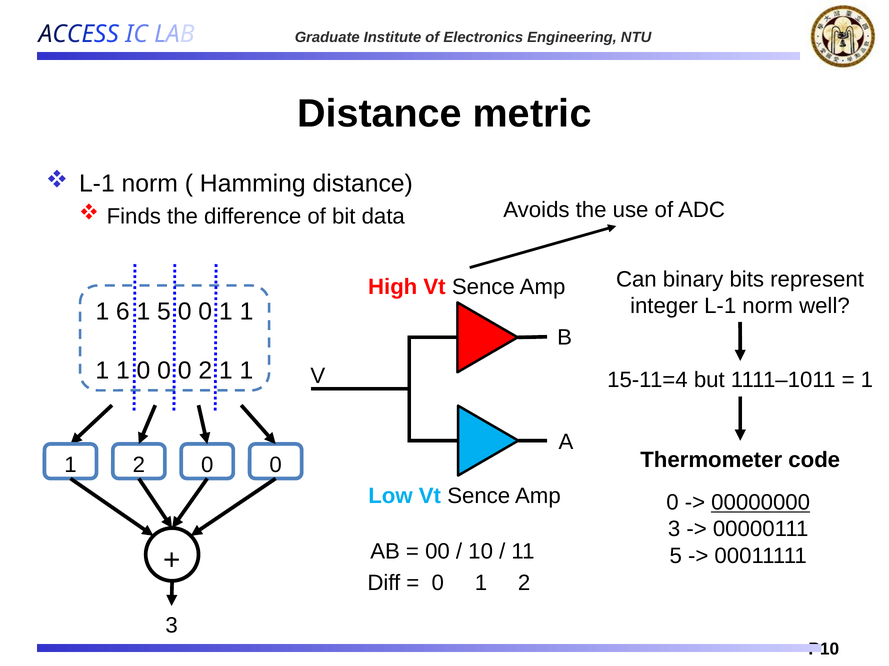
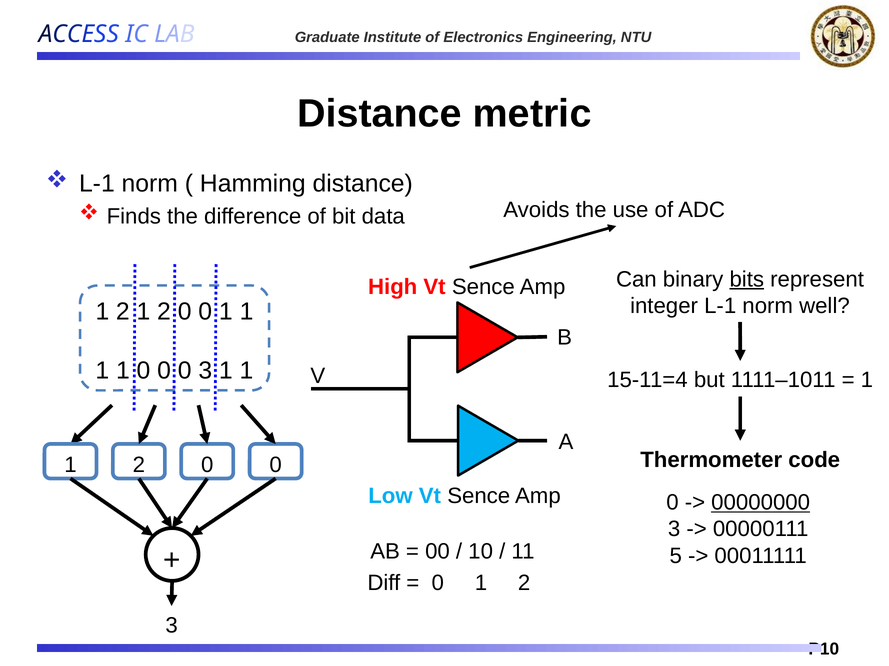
bits underline: none -> present
6 at (123, 312): 6 -> 2
5 at (164, 312): 5 -> 2
0 2: 2 -> 3
